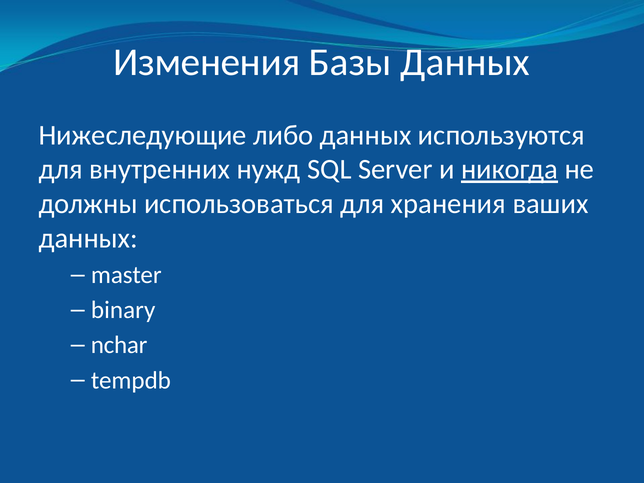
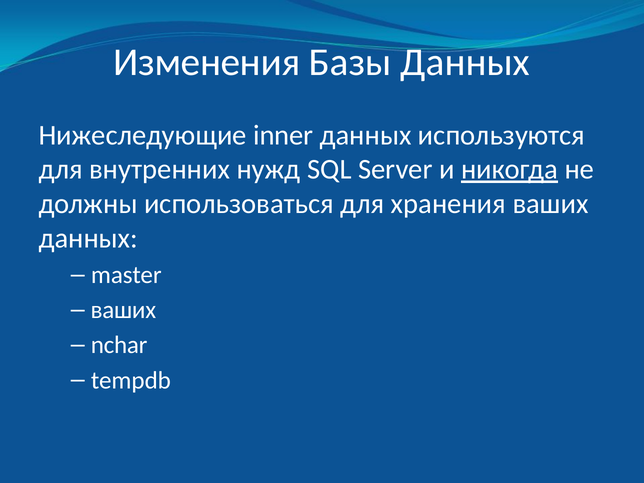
либо: либо -> inner
binary at (123, 310): binary -> ваших
